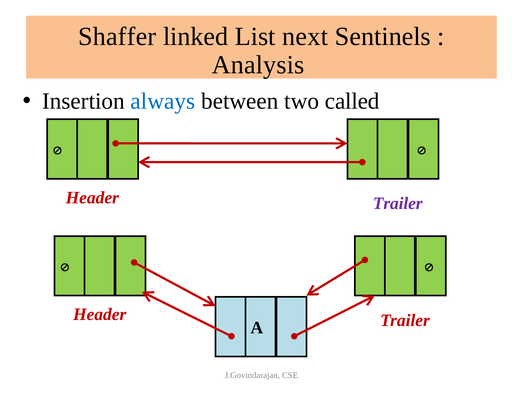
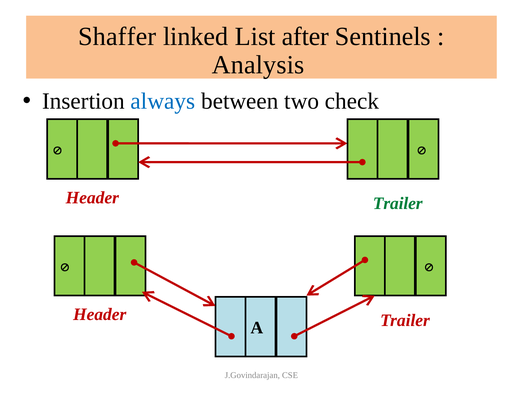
next: next -> after
called: called -> check
Trailer at (398, 203) colour: purple -> green
